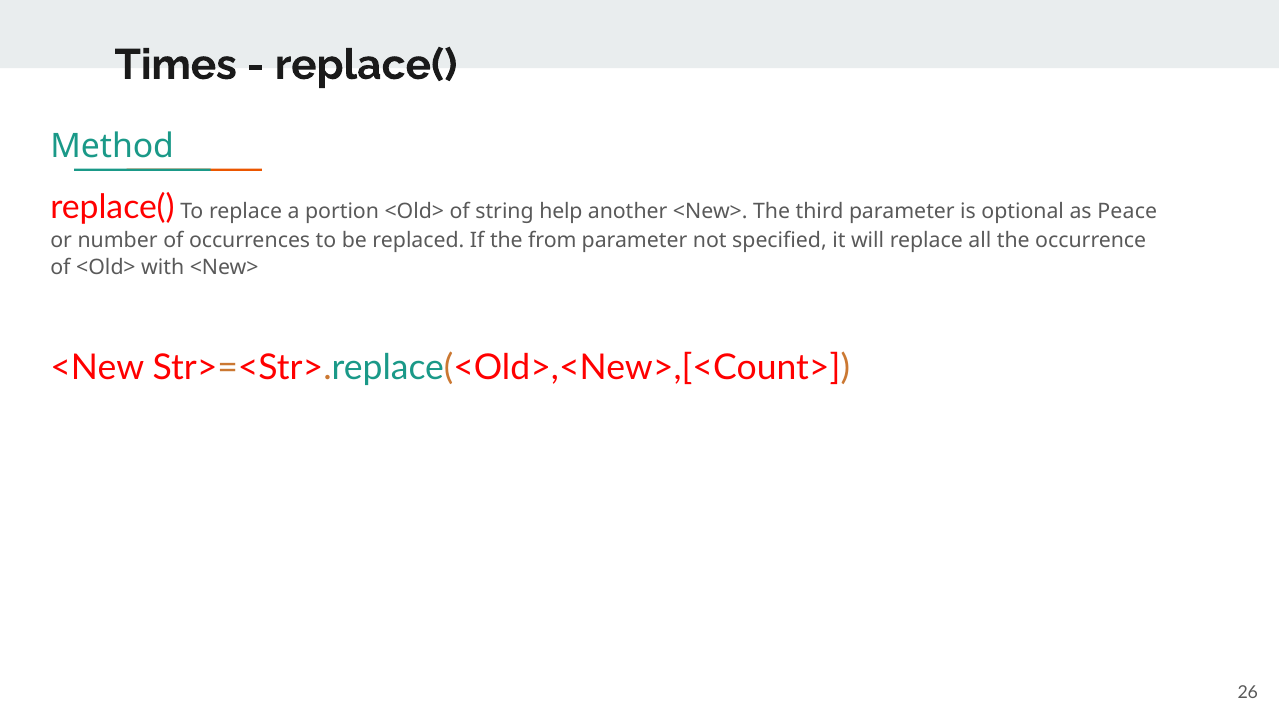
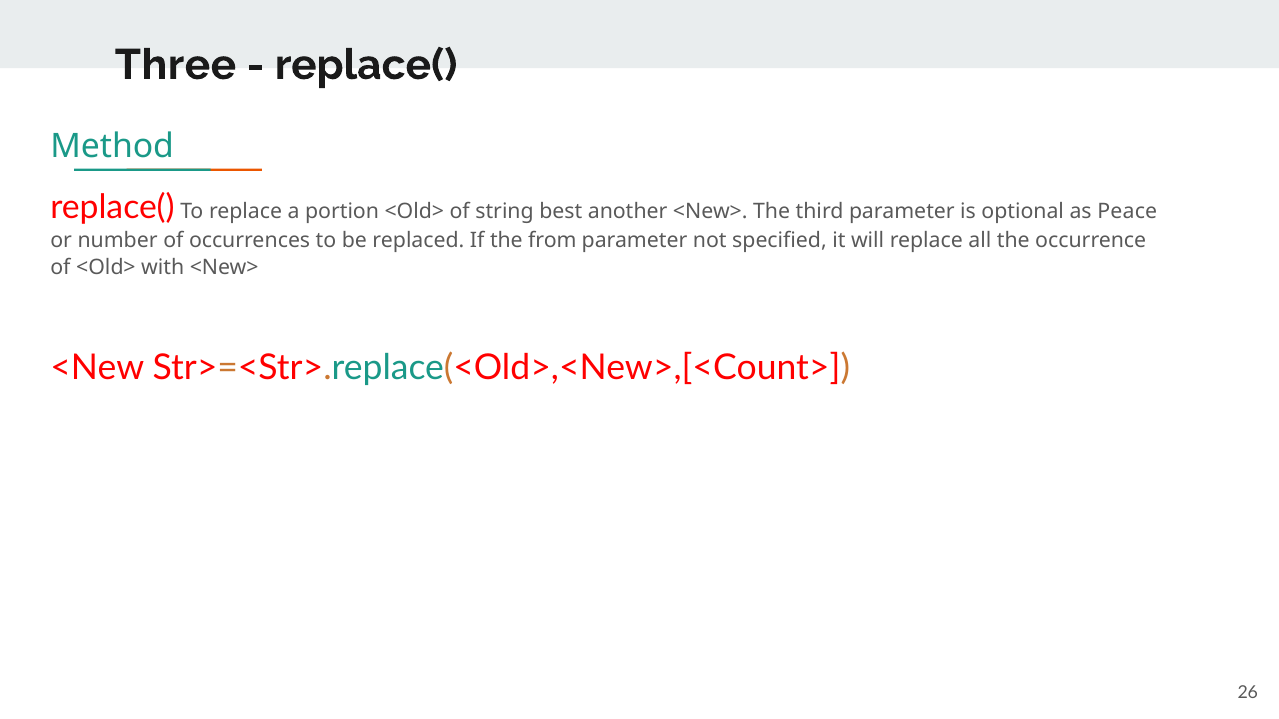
Times: Times -> Three
help: help -> best
